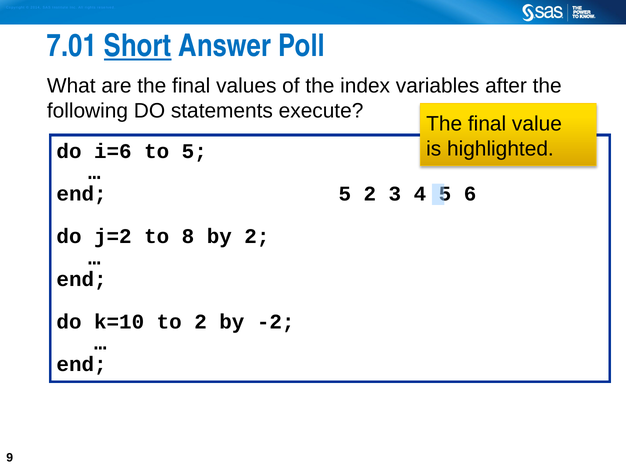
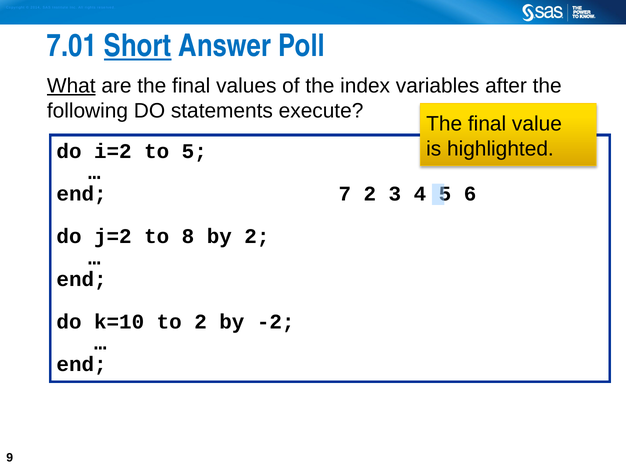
What underline: none -> present
i=6: i=6 -> i=2
end 5: 5 -> 7
